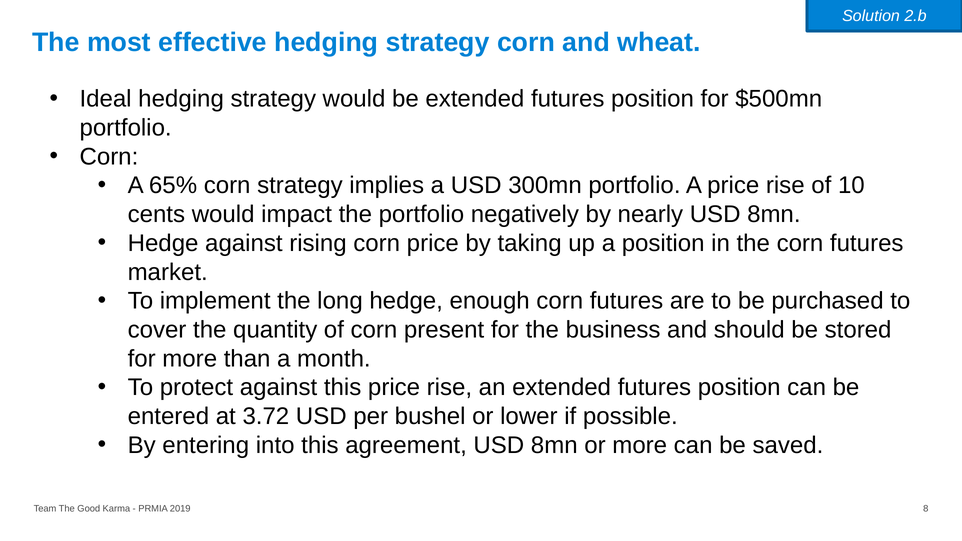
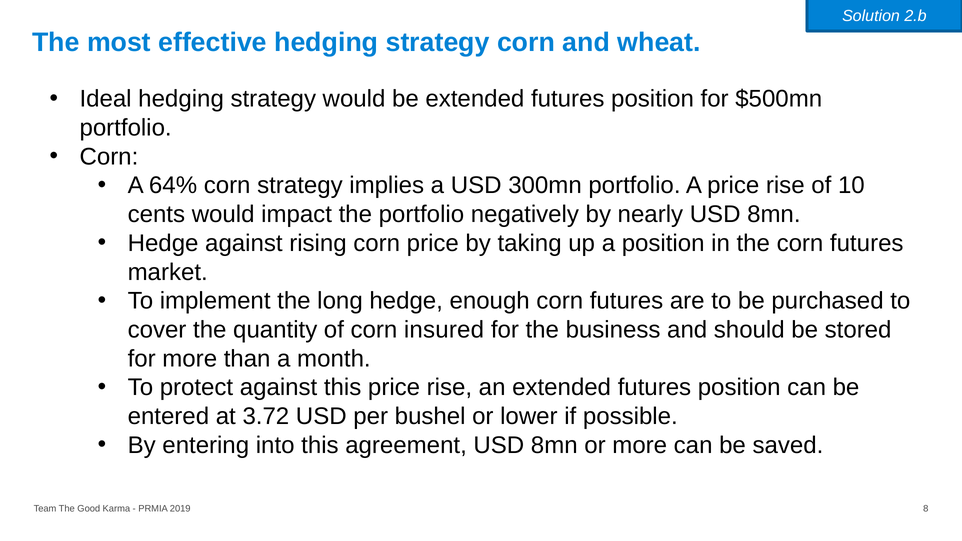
65%: 65% -> 64%
present: present -> insured
